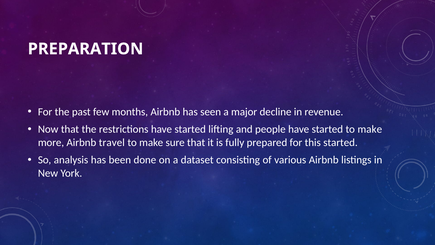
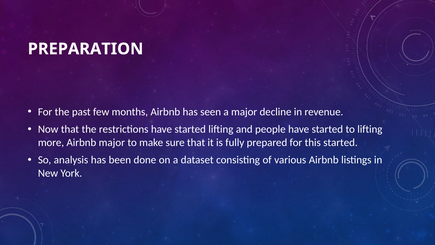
started to make: make -> lifting
Airbnb travel: travel -> major
